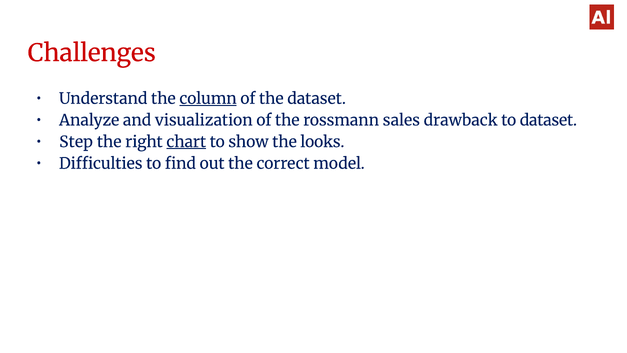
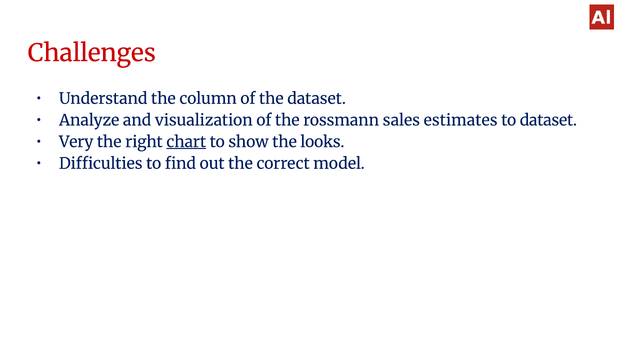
column underline: present -> none
drawback: drawback -> estimates
Step: Step -> Very
